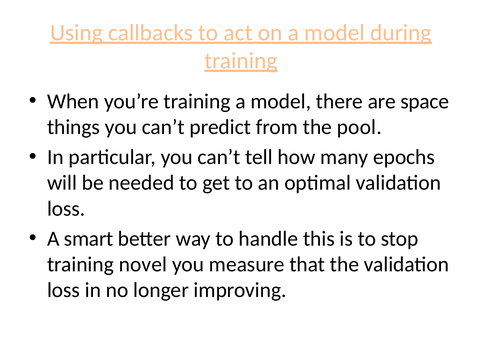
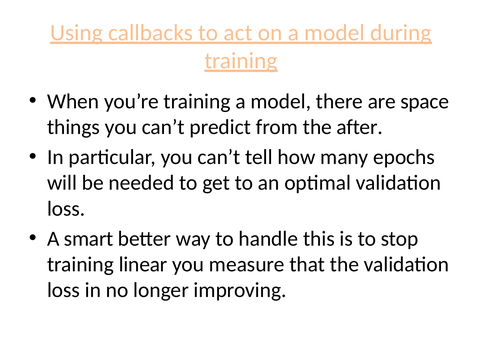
pool: pool -> after
novel: novel -> linear
